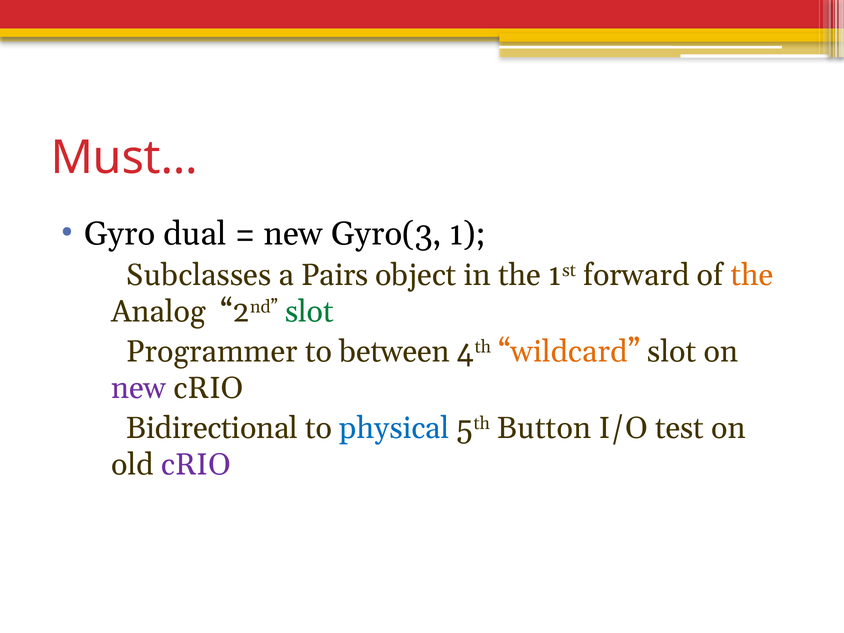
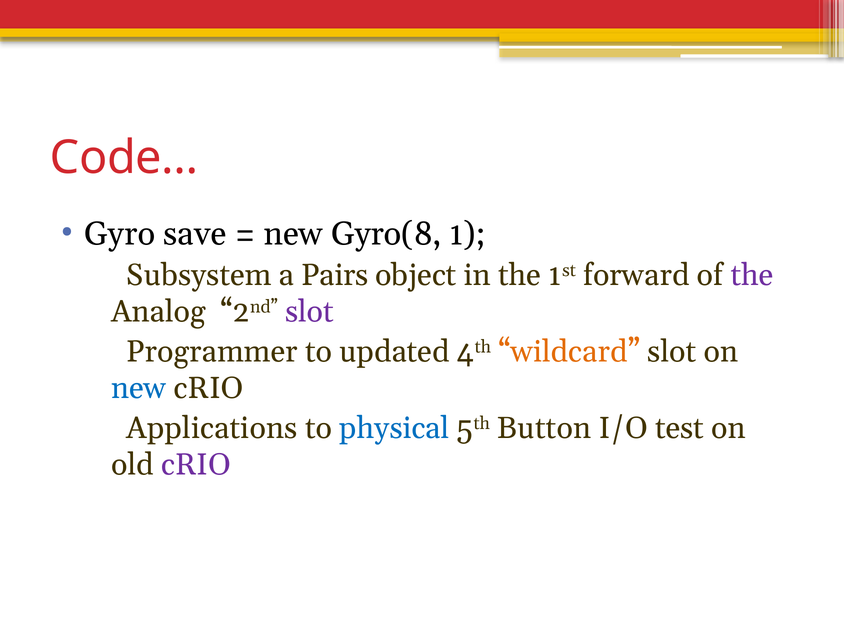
Must…: Must… -> Code…
dual: dual -> save
Gyro(3: Gyro(3 -> Gyro(8
Subclasses: Subclasses -> Subsystem
the at (752, 275) colour: orange -> purple
slot at (309, 312) colour: green -> purple
between: between -> updated
new at (139, 388) colour: purple -> blue
Bidirectional: Bidirectional -> Applications
